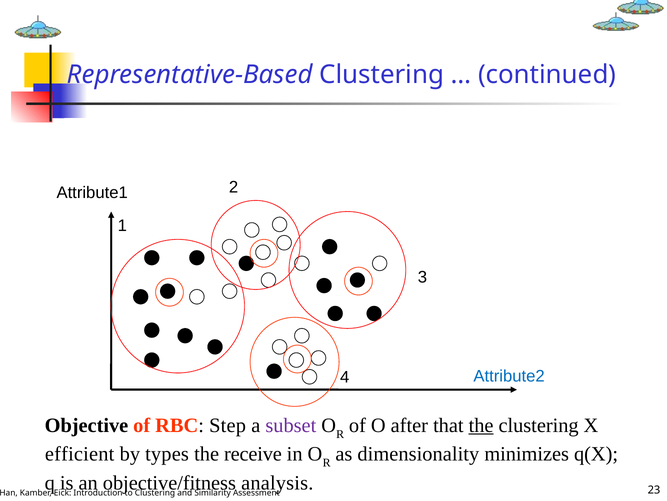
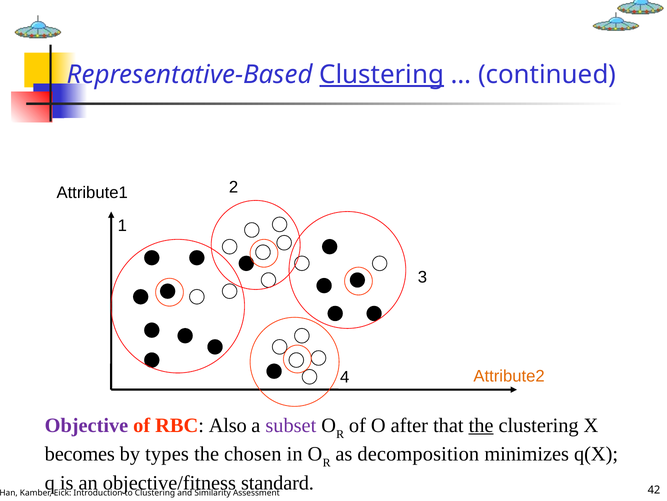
Clustering at (382, 75) underline: none -> present
Attribute2 colour: blue -> orange
Objective colour: black -> purple
Step: Step -> Also
efficient: efficient -> becomes
receive: receive -> chosen
dimensionality: dimensionality -> decomposition
analysis: analysis -> standard
23: 23 -> 42
